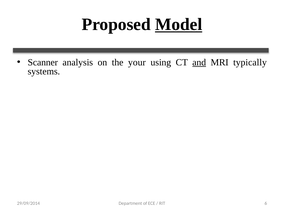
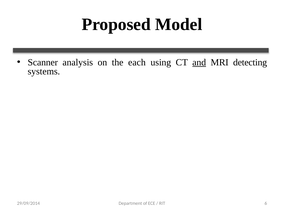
Model underline: present -> none
your: your -> each
typically: typically -> detecting
